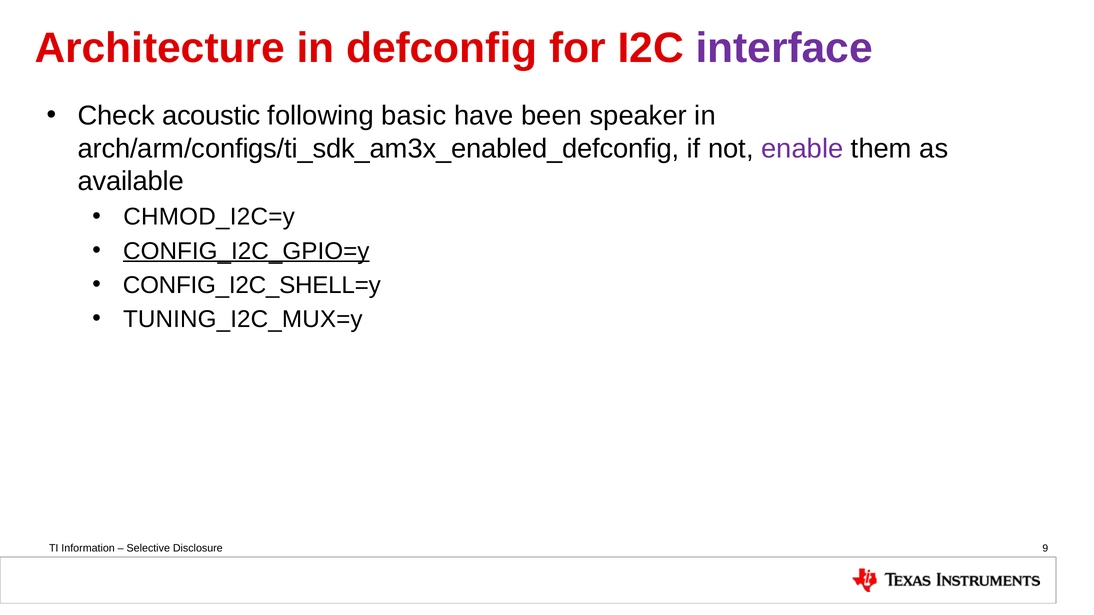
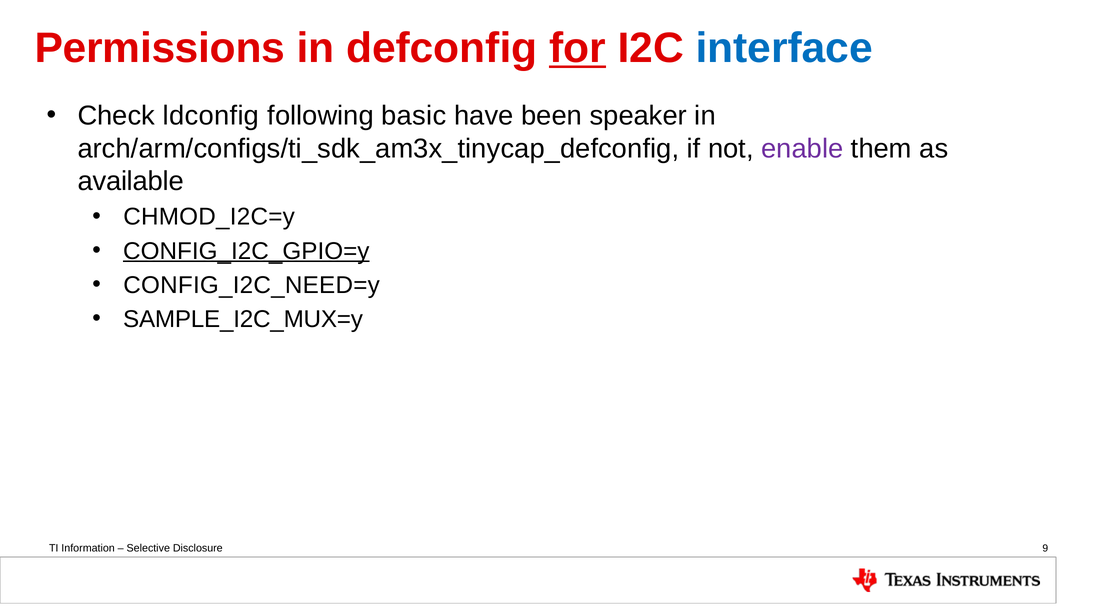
Architecture: Architecture -> Permissions
for underline: none -> present
interface colour: purple -> blue
acoustic: acoustic -> ldconfig
arch/arm/configs/ti_sdk_am3x_enabled_defconfig: arch/arm/configs/ti_sdk_am3x_enabled_defconfig -> arch/arm/configs/ti_sdk_am3x_tinycap_defconfig
CONFIG_I2C_SHELL=y: CONFIG_I2C_SHELL=y -> CONFIG_I2C_NEED=y
TUNING_I2C_MUX=y: TUNING_I2C_MUX=y -> SAMPLE_I2C_MUX=y
